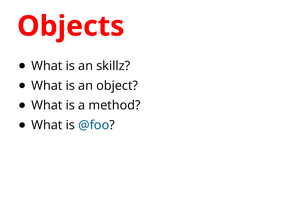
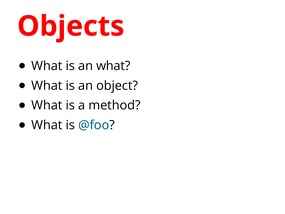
an skillz: skillz -> what
